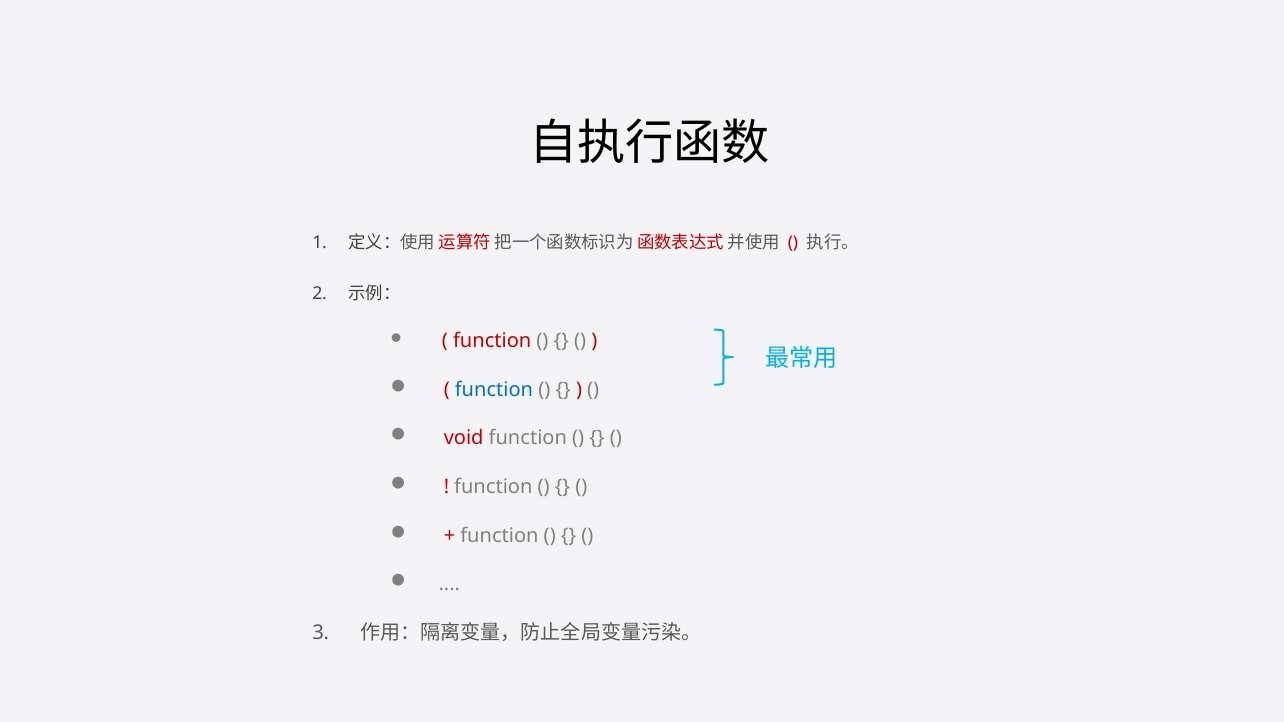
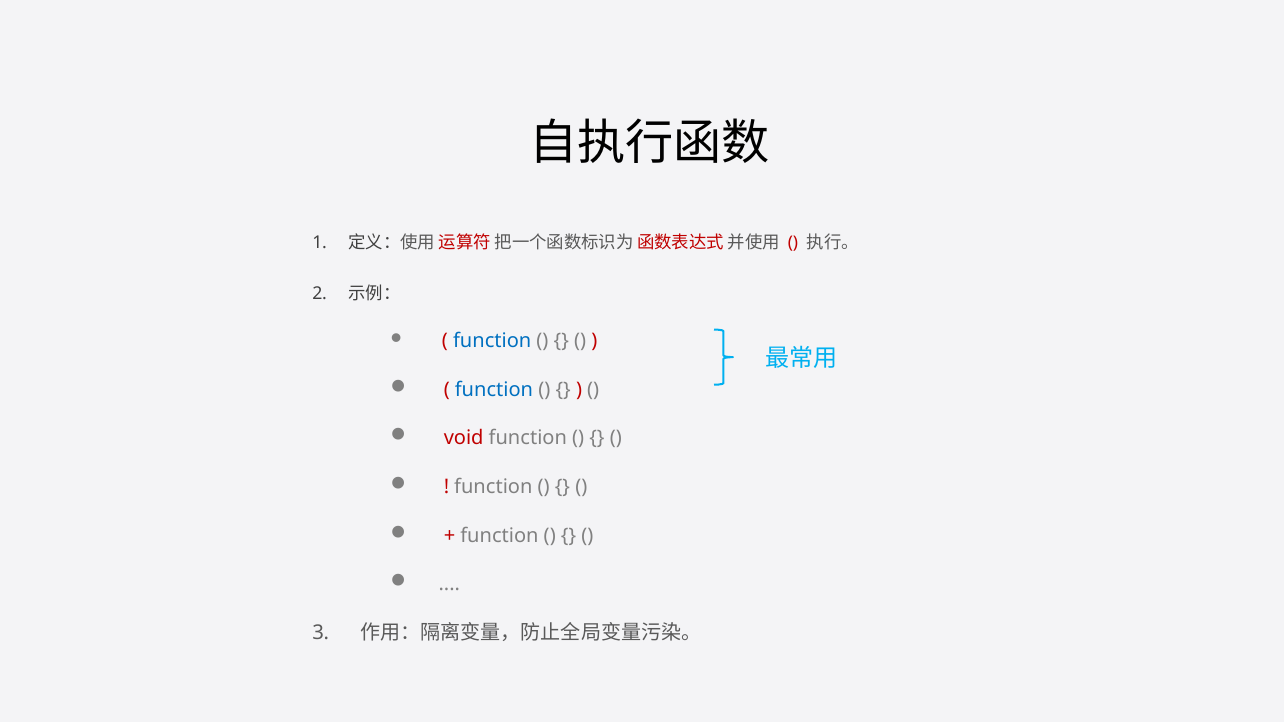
function at (492, 341) colour: red -> blue
